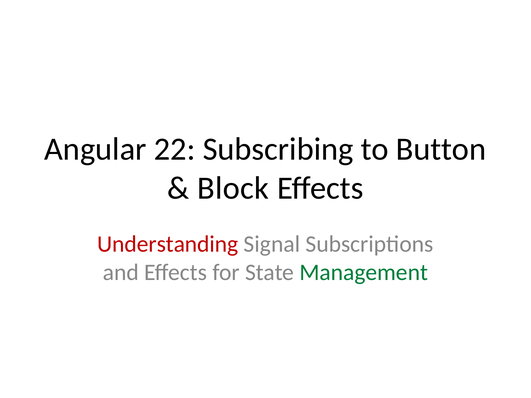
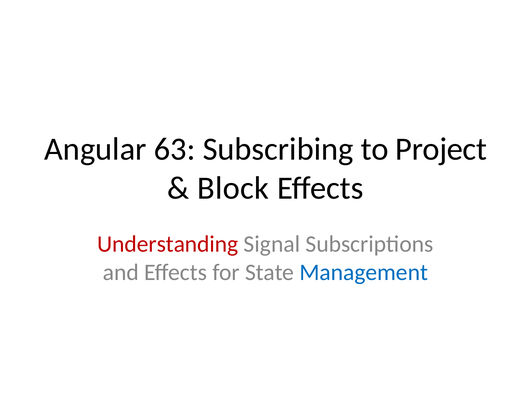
22: 22 -> 63
Button: Button -> Project
Management colour: green -> blue
